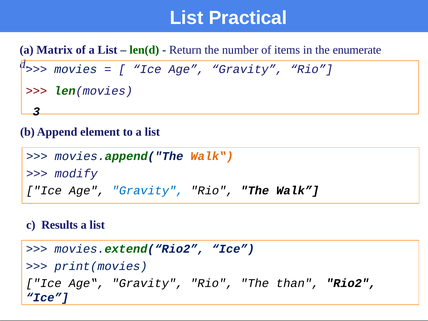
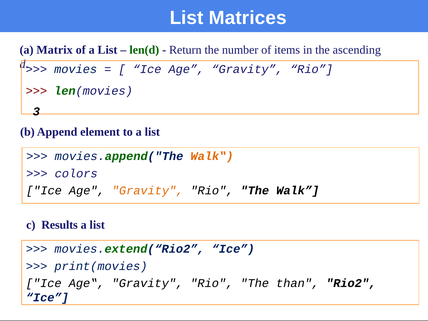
Practical: Practical -> Matrices
enumerate: enumerate -> ascending
modify: modify -> colors
Gravity at (148, 191) colour: blue -> orange
